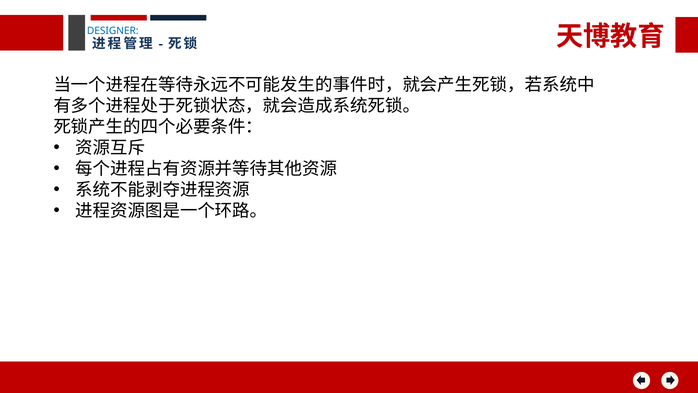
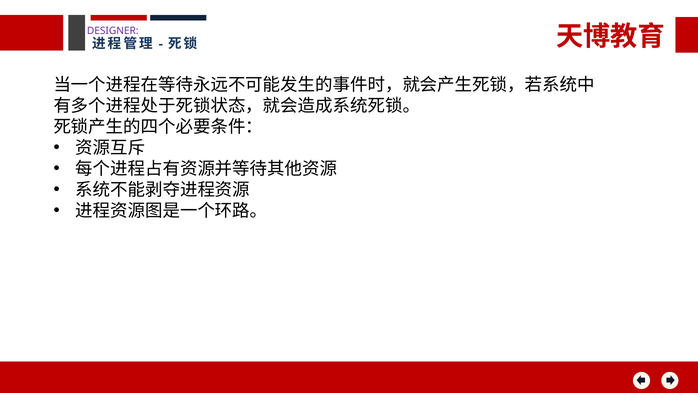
DESIGNER colour: blue -> purple
